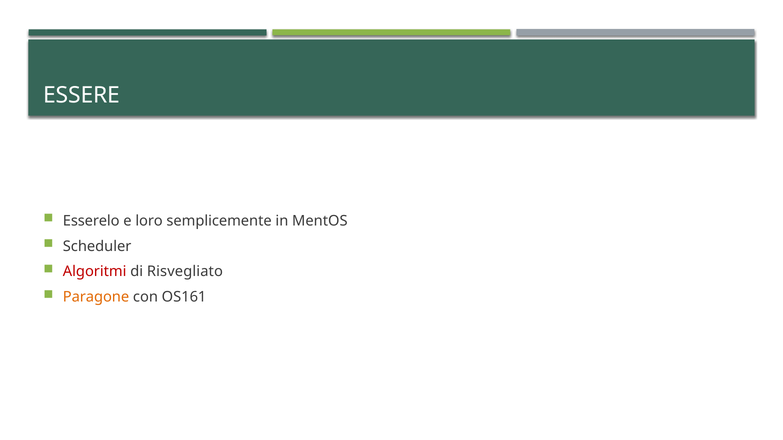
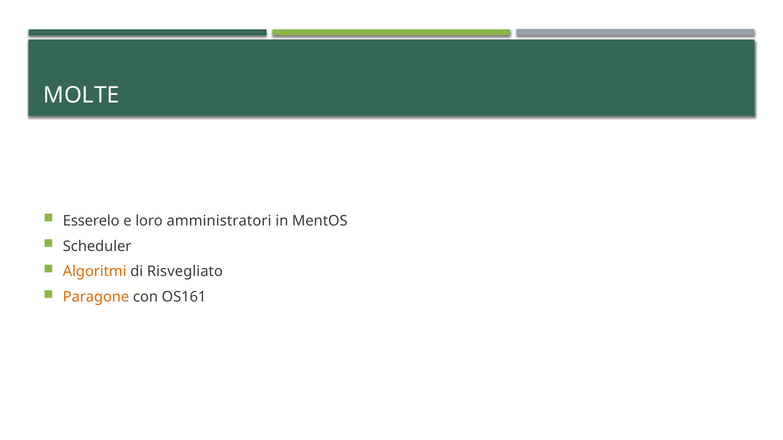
ESSERE: ESSERE -> MOLTE
semplicemente: semplicemente -> amministratori
Algoritmi colour: red -> orange
